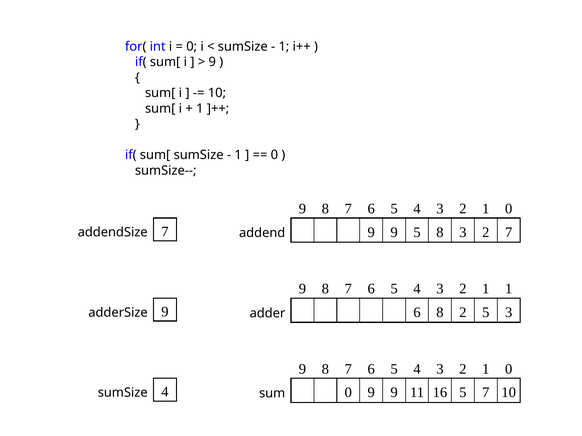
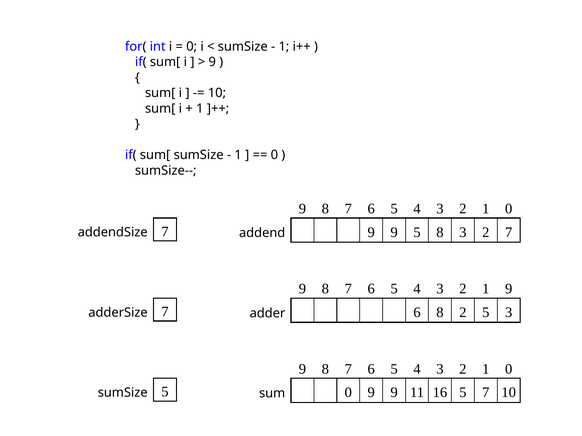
1 1: 1 -> 9
adderSize 9: 9 -> 7
sumSize 4: 4 -> 5
